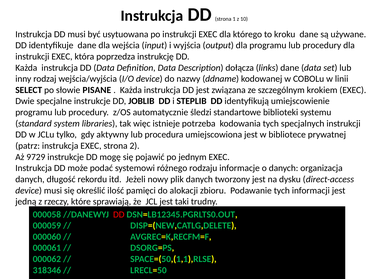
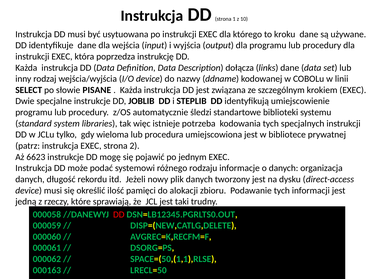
aktywny: aktywny -> wieloma
9729: 9729 -> 6623
318346: 318346 -> 000163
